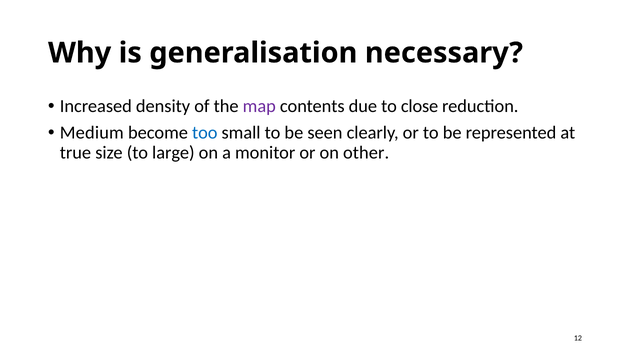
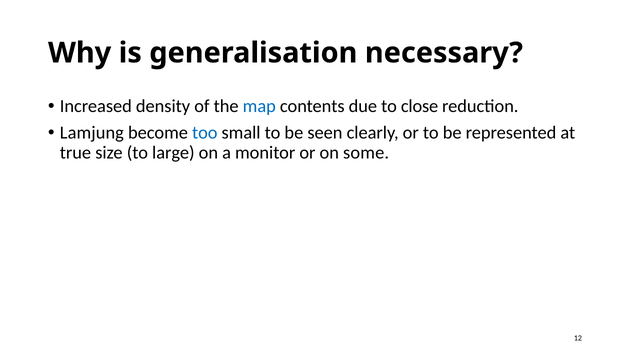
map colour: purple -> blue
Medium: Medium -> Lamjung
other: other -> some
